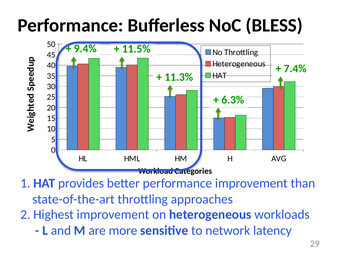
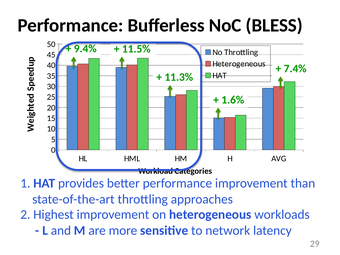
6.3%: 6.3% -> 1.6%
